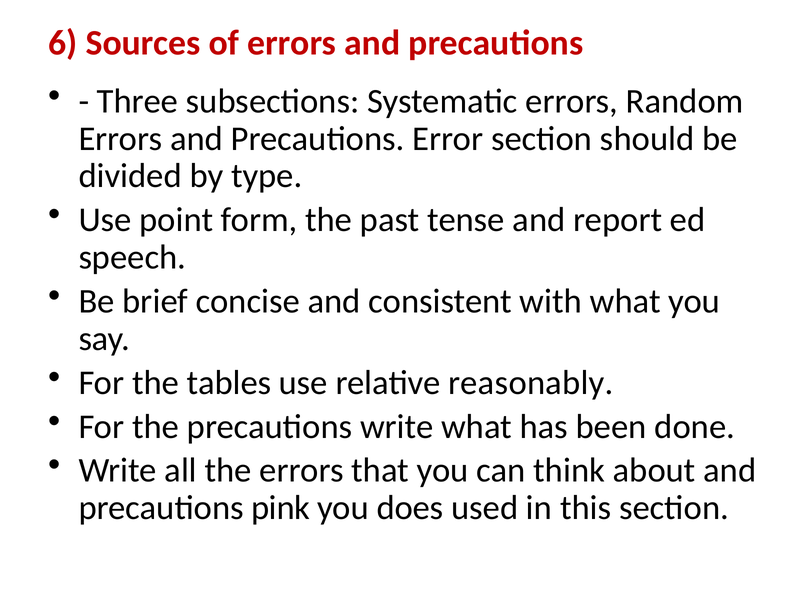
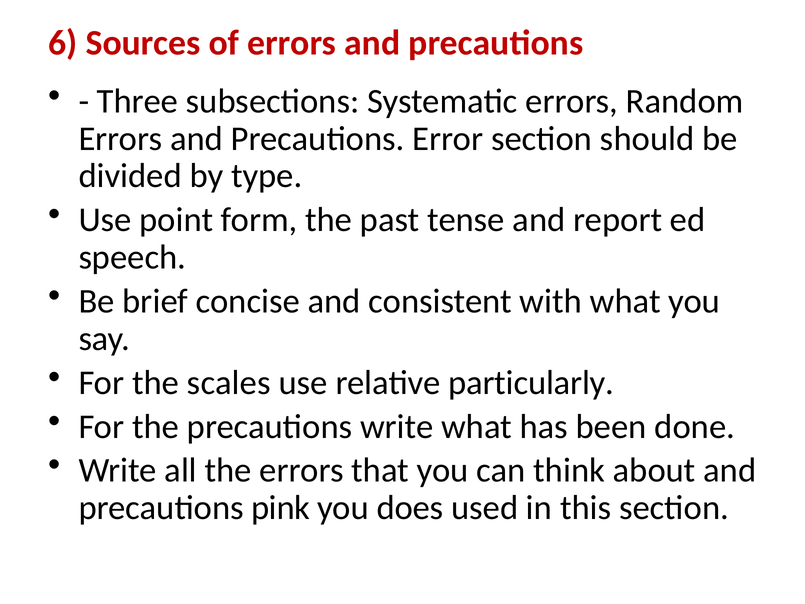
tables: tables -> scales
reasonably: reasonably -> particularly
